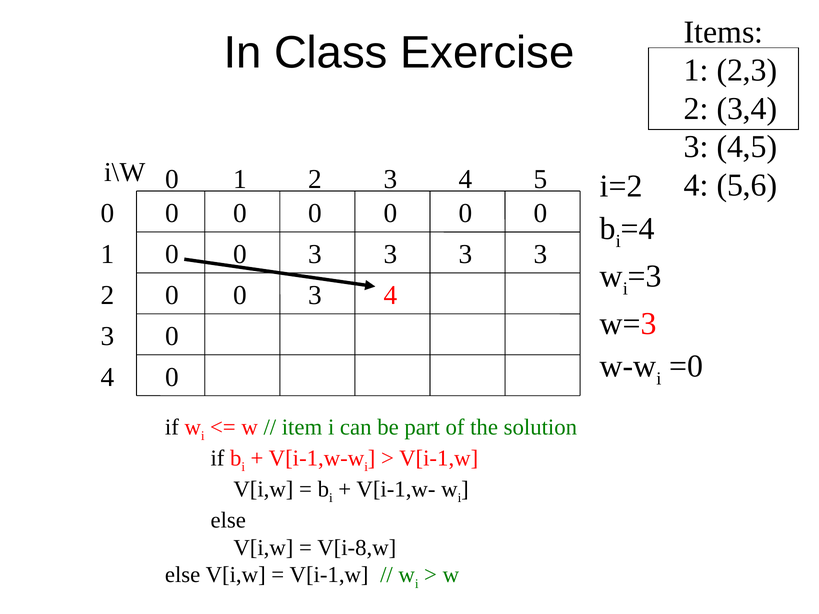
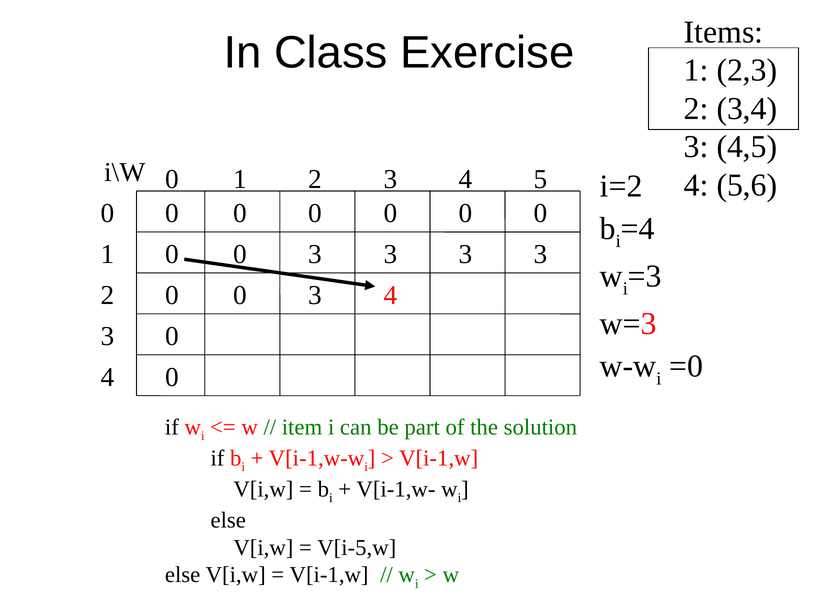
V[i-8,w: V[i-8,w -> V[i-5,w
